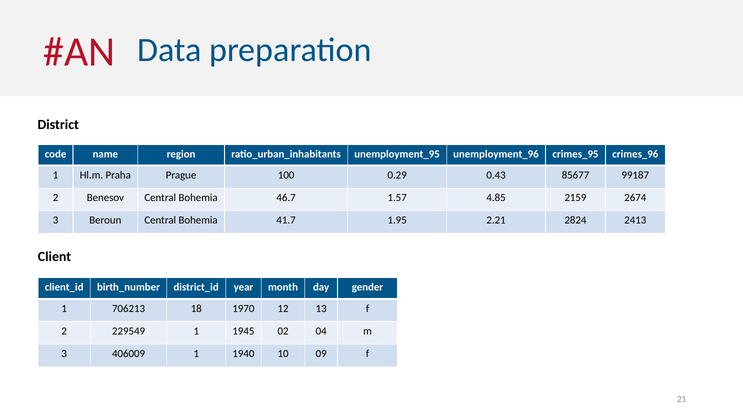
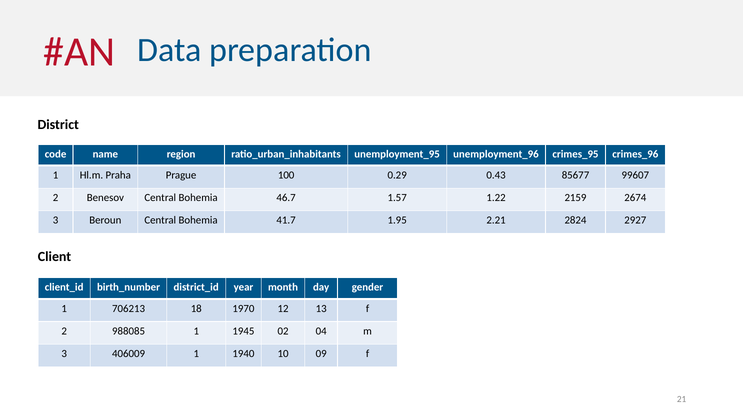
99187: 99187 -> 99607
4.85: 4.85 -> 1.22
2413: 2413 -> 2927
229549: 229549 -> 988085
